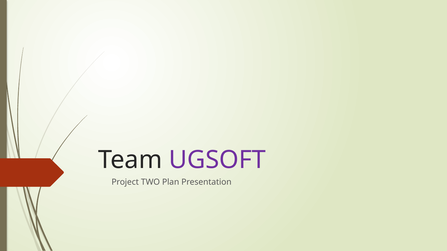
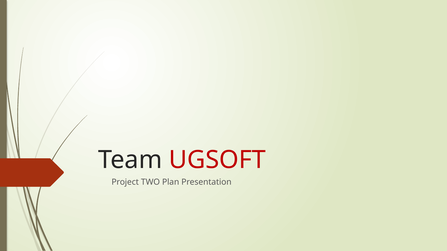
UGSOFT colour: purple -> red
